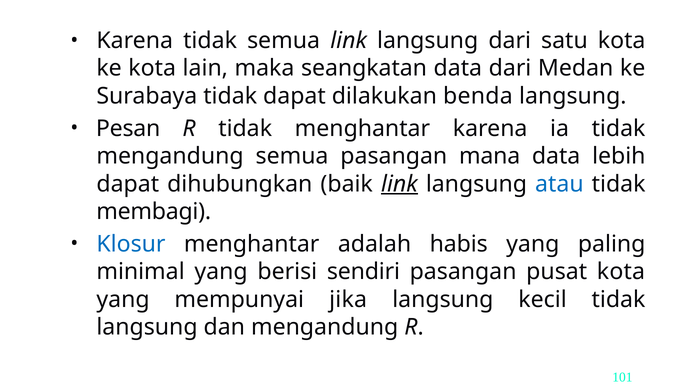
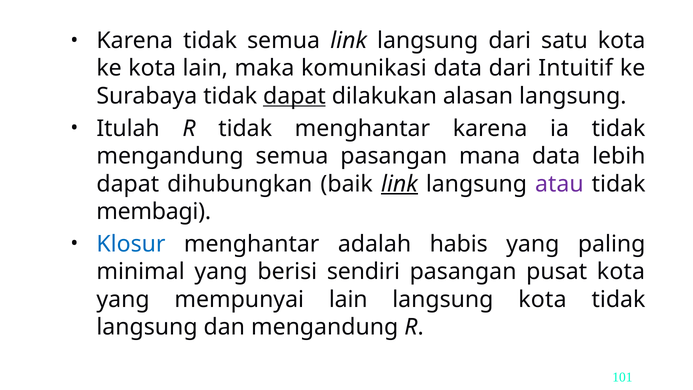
seangkatan: seangkatan -> komunikasi
Medan: Medan -> Intuitif
dapat at (294, 96) underline: none -> present
benda: benda -> alasan
Pesan: Pesan -> Itulah
atau colour: blue -> purple
mempunyai jika: jika -> lain
langsung kecil: kecil -> kota
